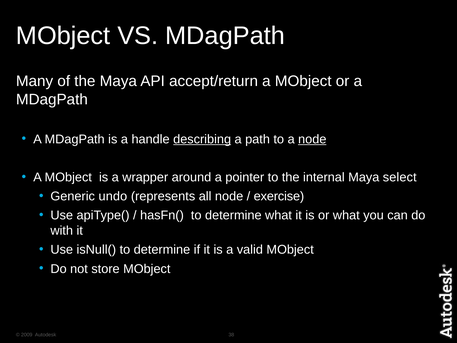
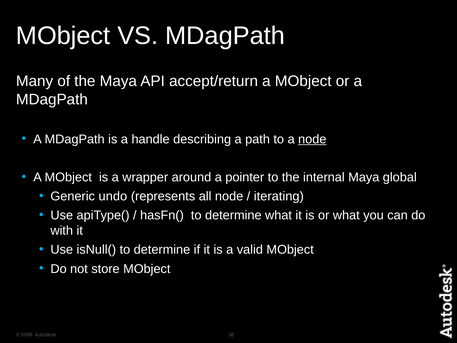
describing underline: present -> none
select: select -> global
exercise: exercise -> iterating
